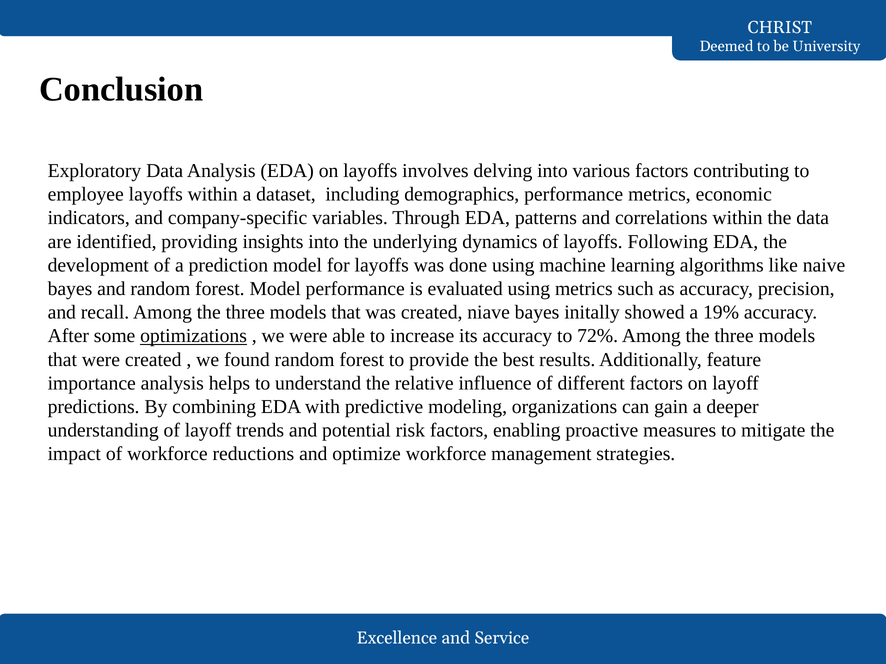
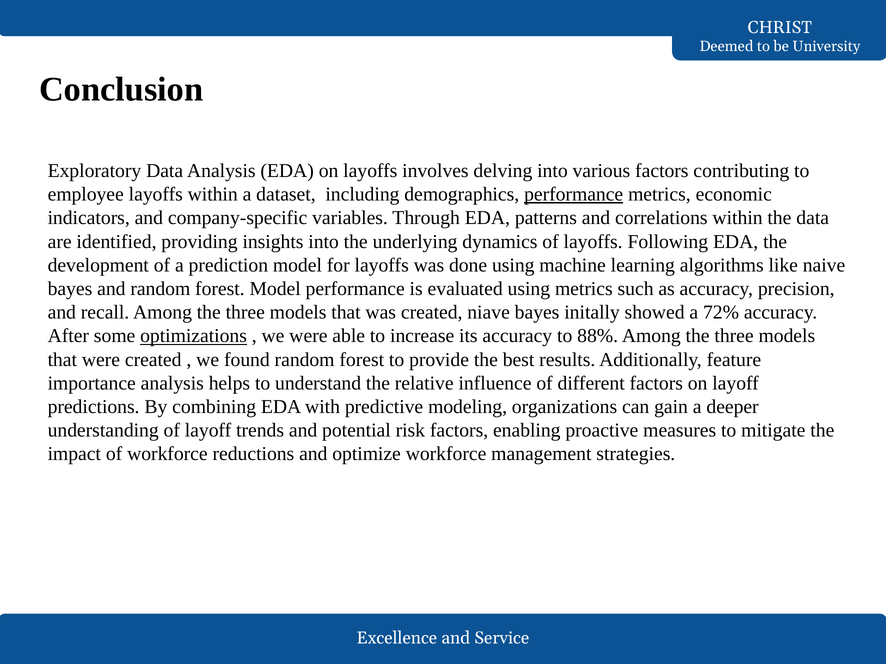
performance at (574, 195) underline: none -> present
19%: 19% -> 72%
72%: 72% -> 88%
